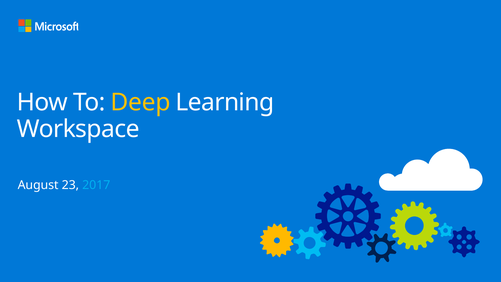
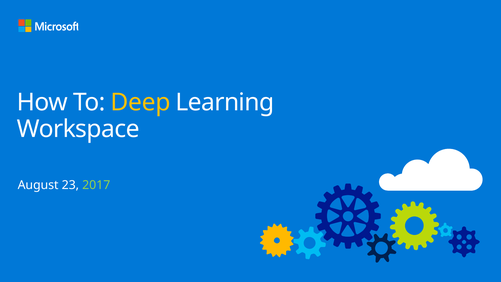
2017 colour: light blue -> light green
